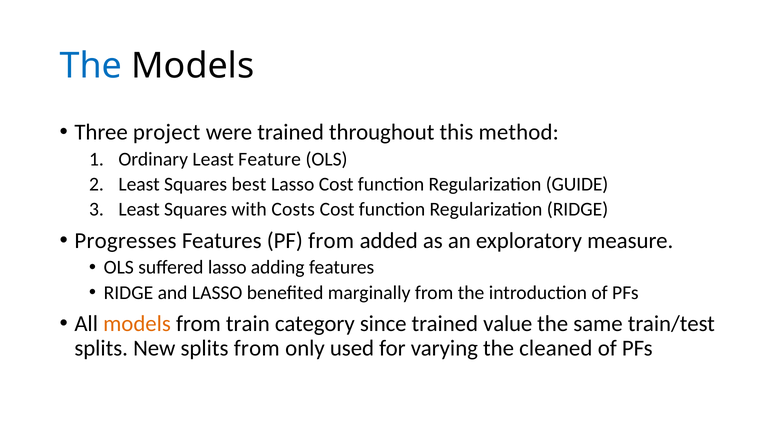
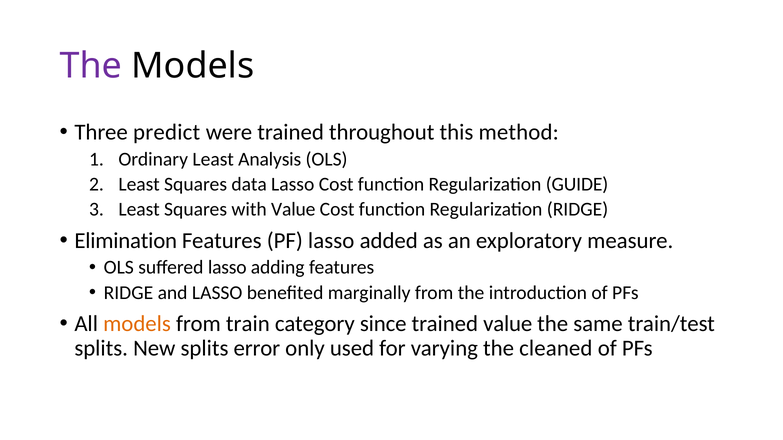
The at (91, 66) colour: blue -> purple
project: project -> predict
Feature: Feature -> Analysis
best: best -> data
with Costs: Costs -> Value
Progresses: Progresses -> Elimination
PF from: from -> lasso
splits from: from -> error
